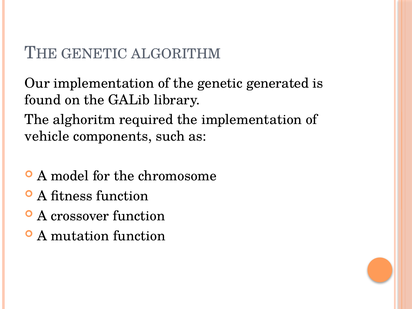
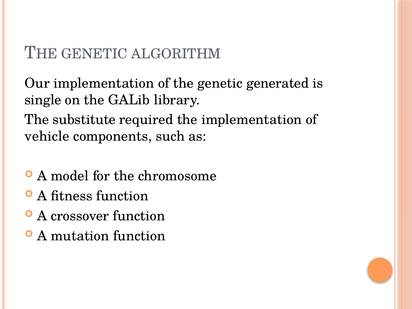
found: found -> single
alghoritm: alghoritm -> substitute
